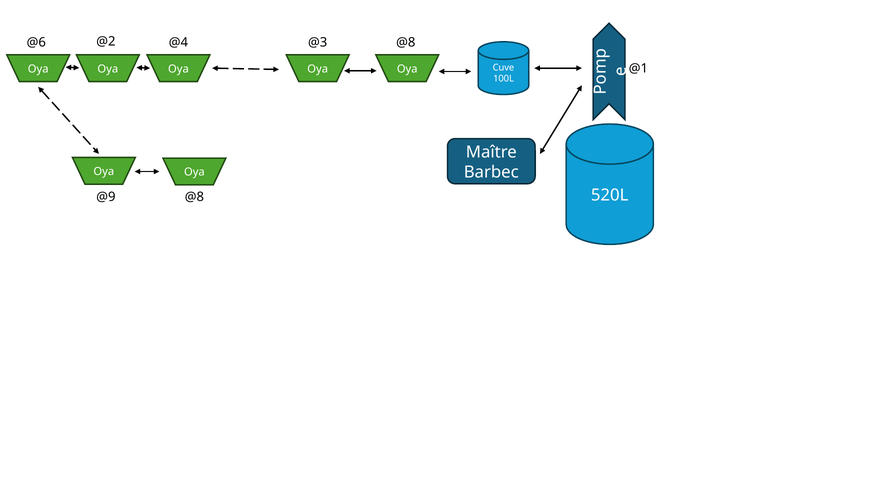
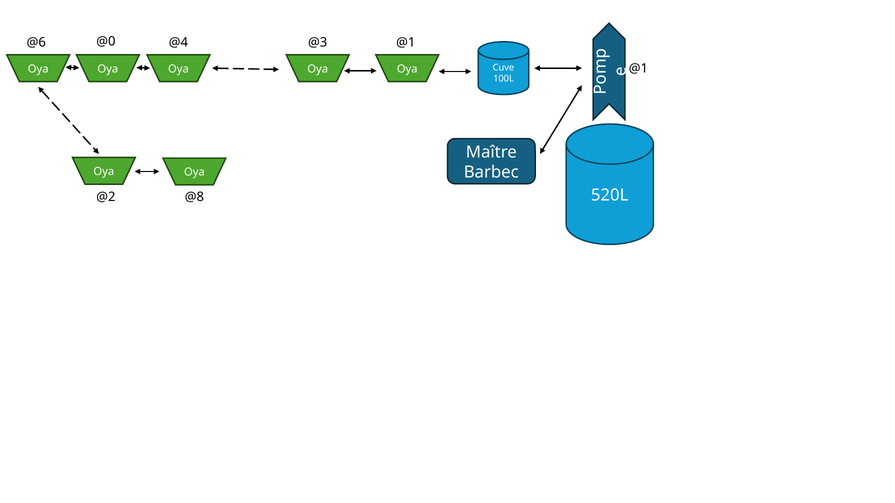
@2: @2 -> @0
@8 at (406, 43): @8 -> @1
@9: @9 -> @2
